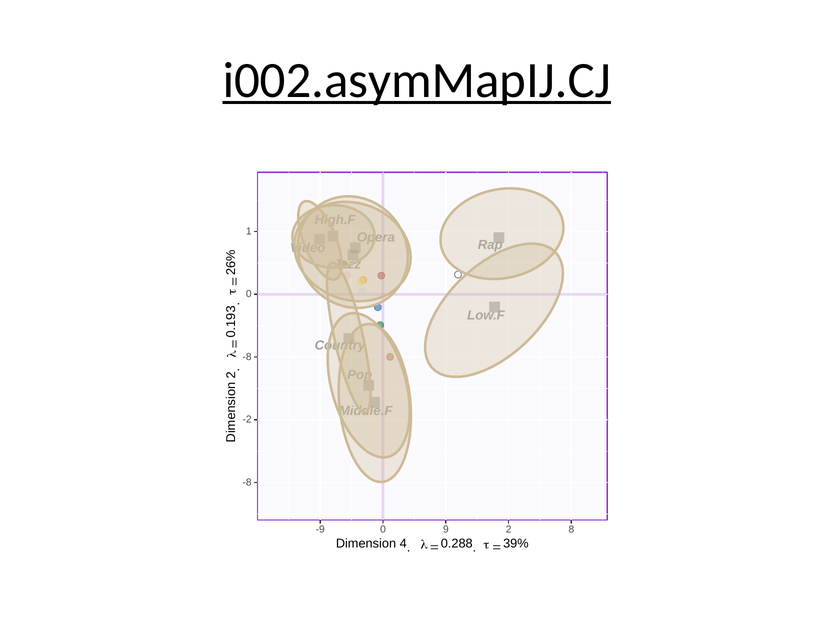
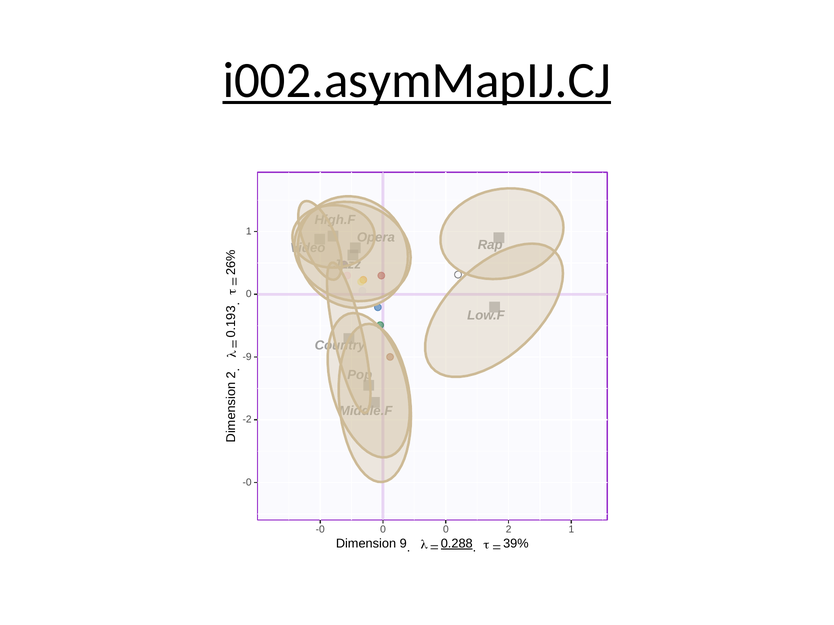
-8 at (247, 357): -8 -> -9
-8 at (247, 483): -8 -> -0
-9 at (320, 530): -9 -> -0
0 9: 9 -> 0
2 8: 8 -> 1
Dimension 4: 4 -> 9
0.288 underline: none -> present
